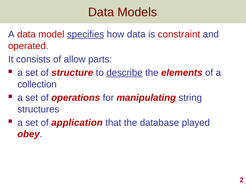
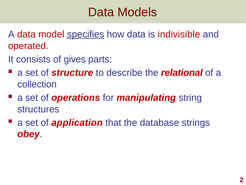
constraint: constraint -> indivisible
allow: allow -> gives
describe underline: present -> none
elements: elements -> relational
played: played -> strings
